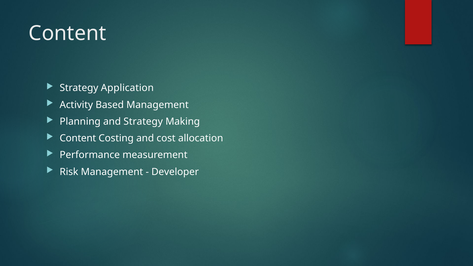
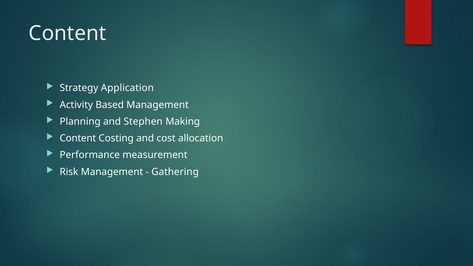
and Strategy: Strategy -> Stephen
Developer: Developer -> Gathering
